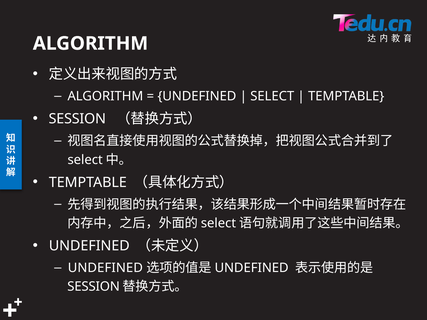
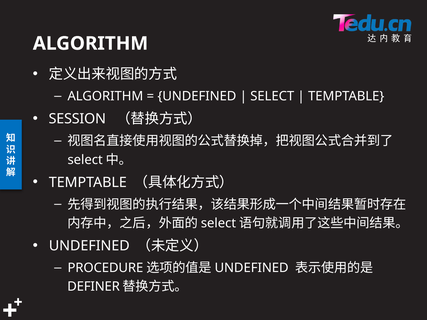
UNDEFINED at (105, 268): UNDEFINED -> PROCEDURE
SESSION at (94, 287): SESSION -> DEFINER
